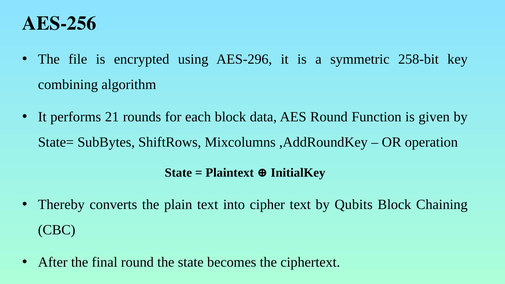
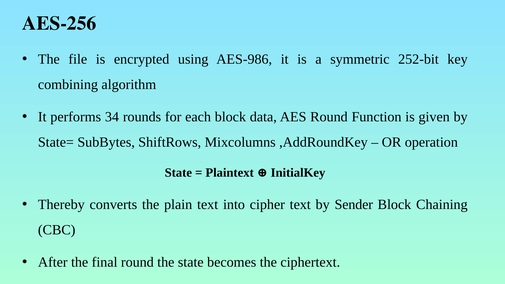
AES-296: AES-296 -> AES-986
258-bit: 258-bit -> 252-bit
21: 21 -> 34
Qubits: Qubits -> Sender
